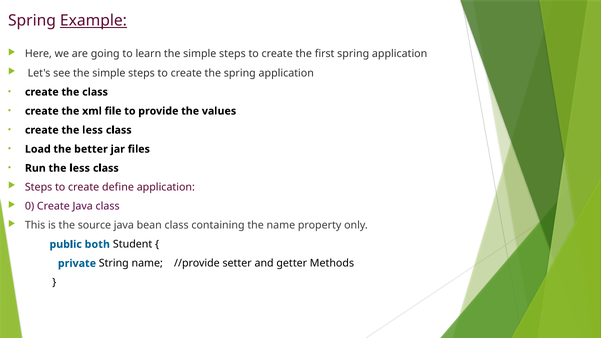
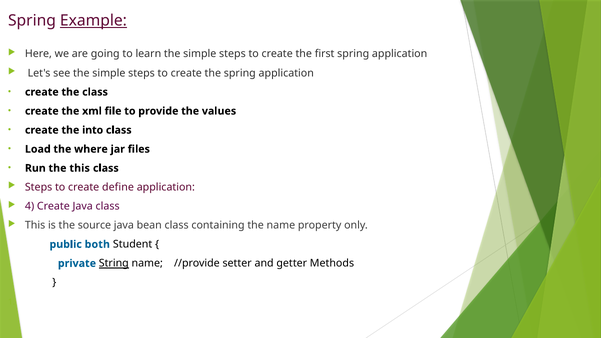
create the less: less -> into
better: better -> where
Run the less: less -> this
0: 0 -> 4
String underline: none -> present
